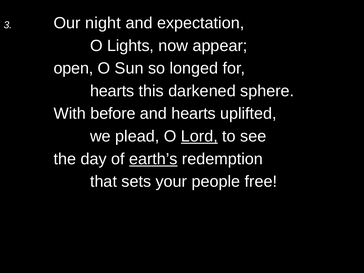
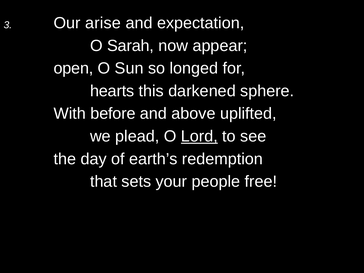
night: night -> arise
Lights: Lights -> Sarah
and hearts: hearts -> above
earth’s underline: present -> none
